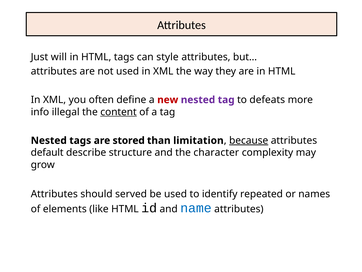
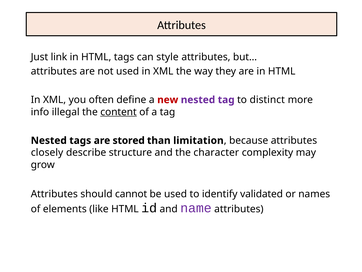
will: will -> link
defeats: defeats -> distinct
because underline: present -> none
default: default -> closely
served: served -> cannot
repeated: repeated -> validated
name colour: blue -> purple
